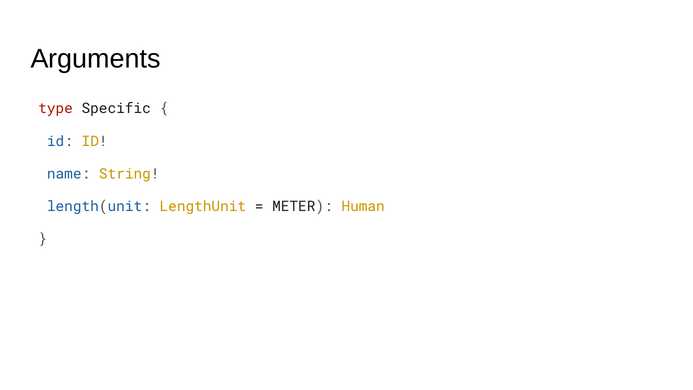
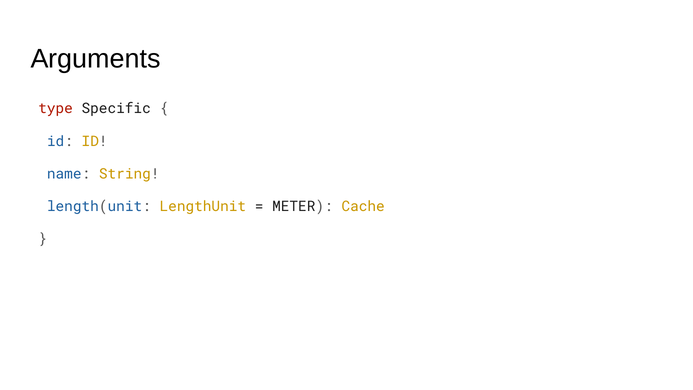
Human: Human -> Cache
